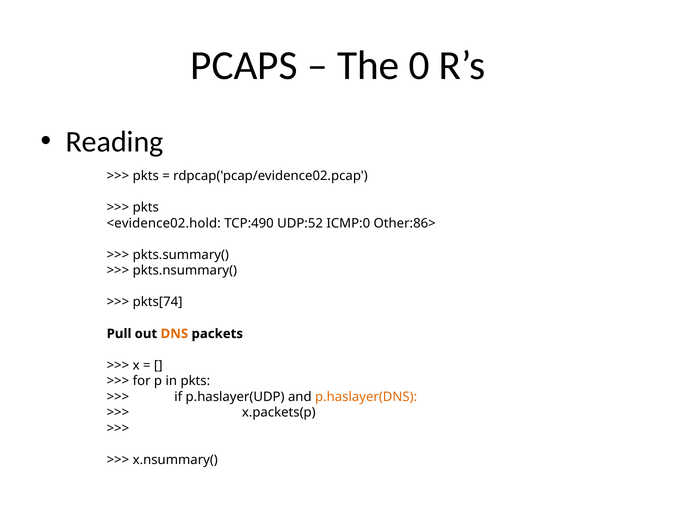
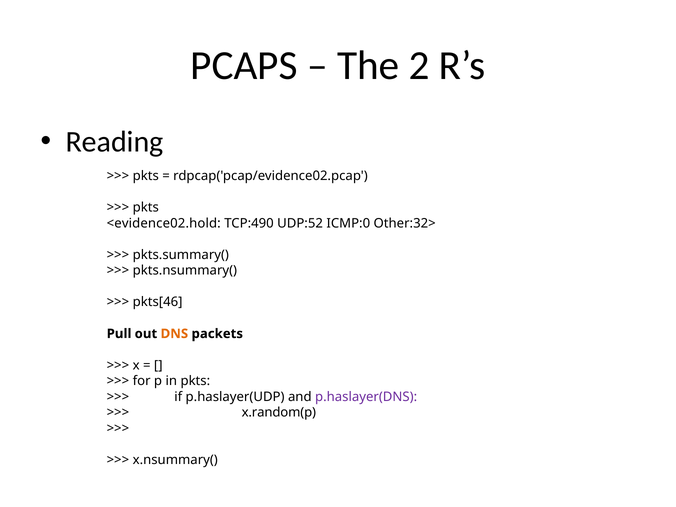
0: 0 -> 2
Other:86>: Other:86> -> Other:32>
pkts[74: pkts[74 -> pkts[46
p.haslayer(DNS colour: orange -> purple
x.packets(p: x.packets(p -> x.random(p
